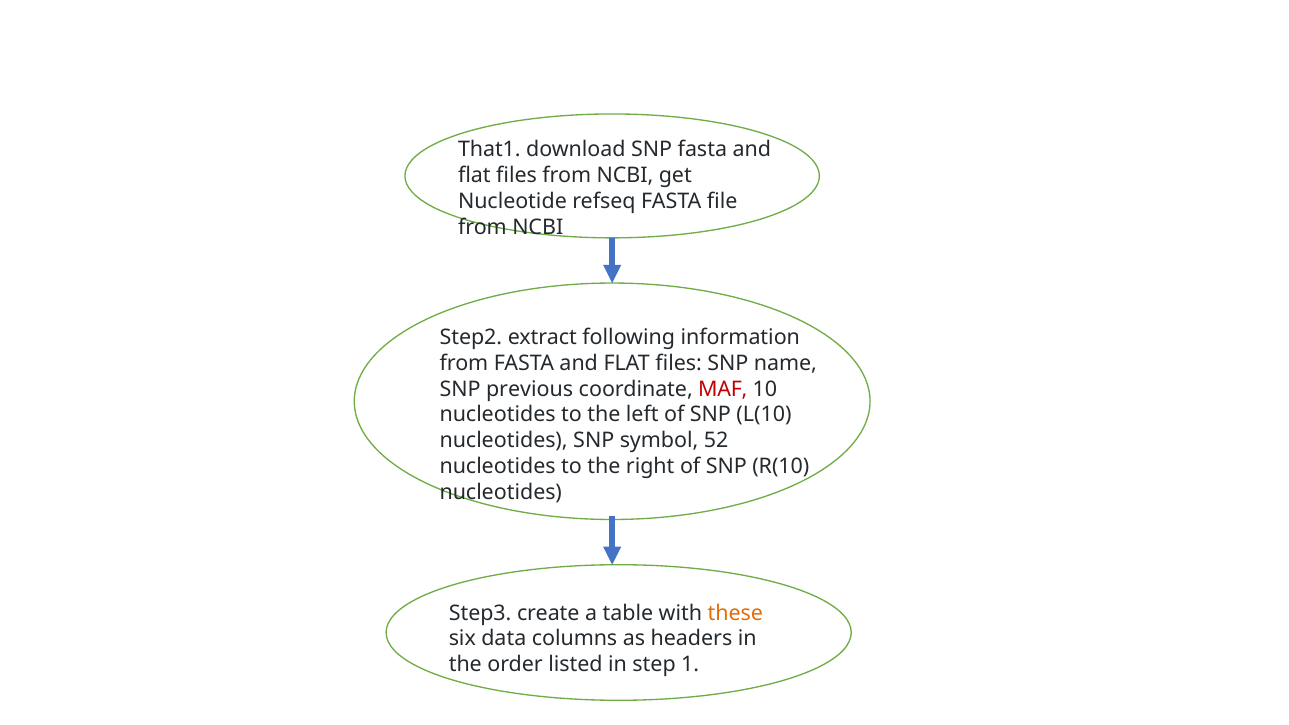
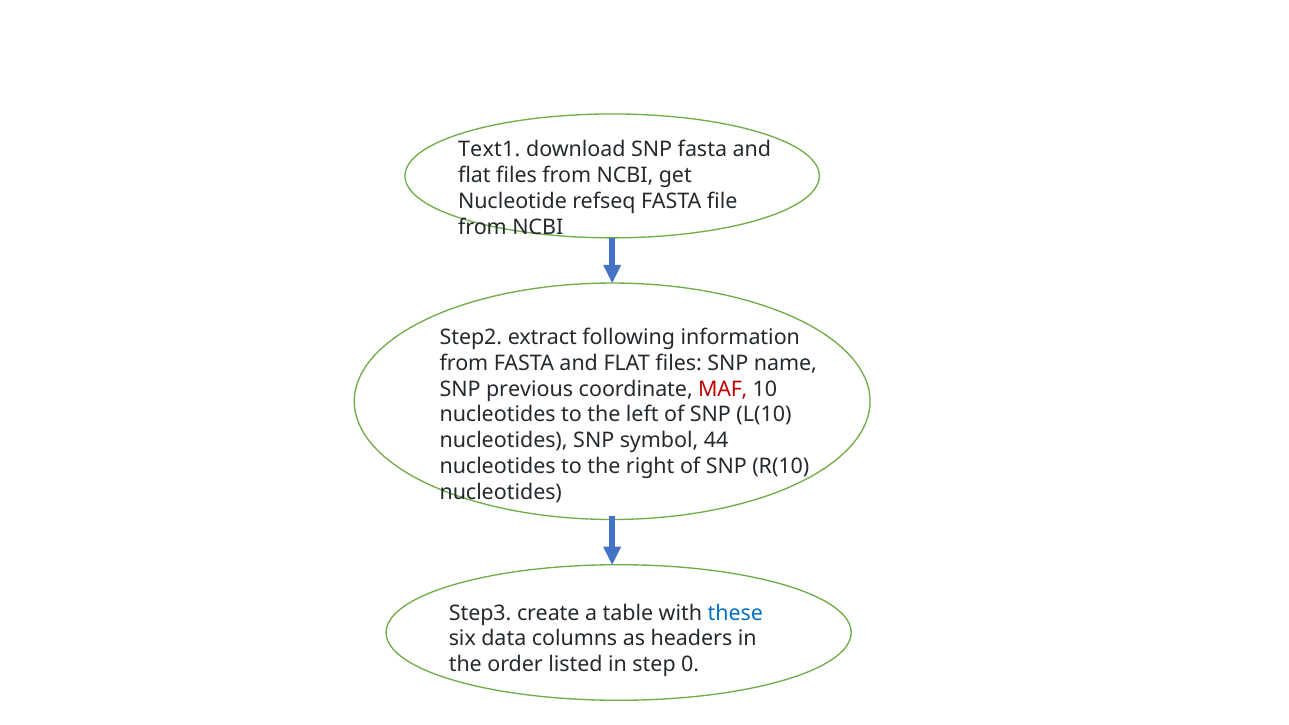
That1: That1 -> Text1
52: 52 -> 44
these colour: orange -> blue
1: 1 -> 0
